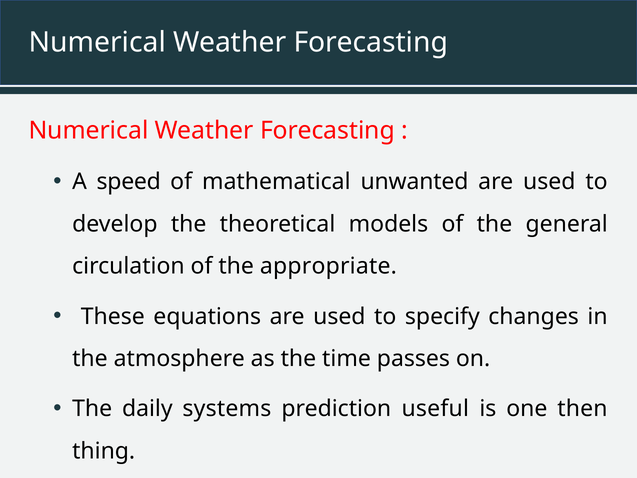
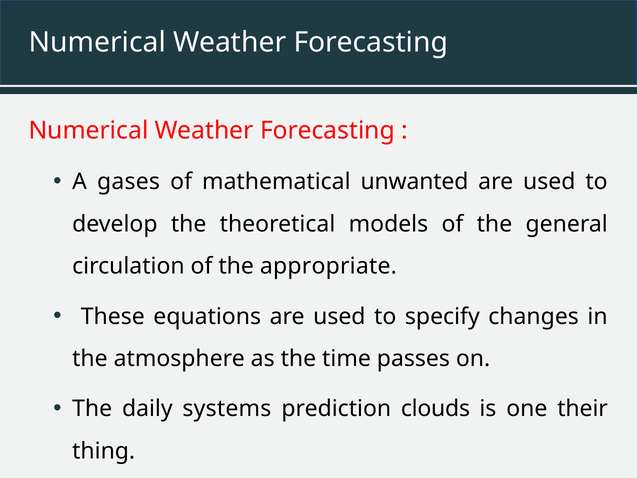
speed: speed -> gases
useful: useful -> clouds
then: then -> their
